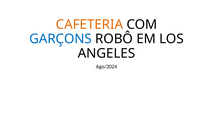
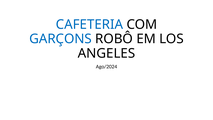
CAFETERIA colour: orange -> blue
